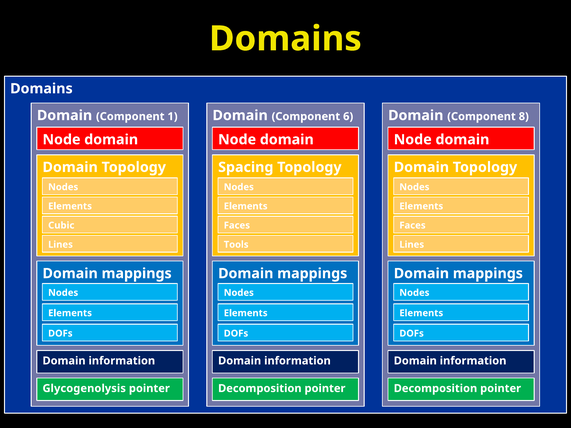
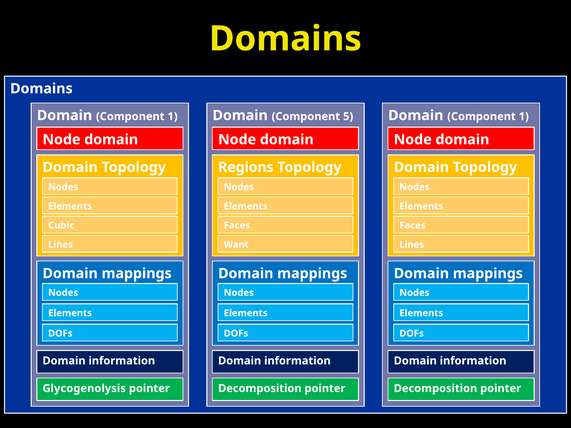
6: 6 -> 5
8 at (524, 117): 8 -> 1
Spacing: Spacing -> Regions
Tools: Tools -> Want
